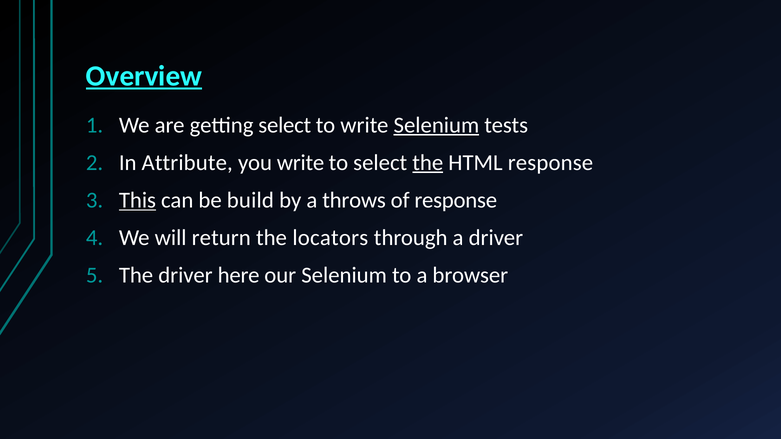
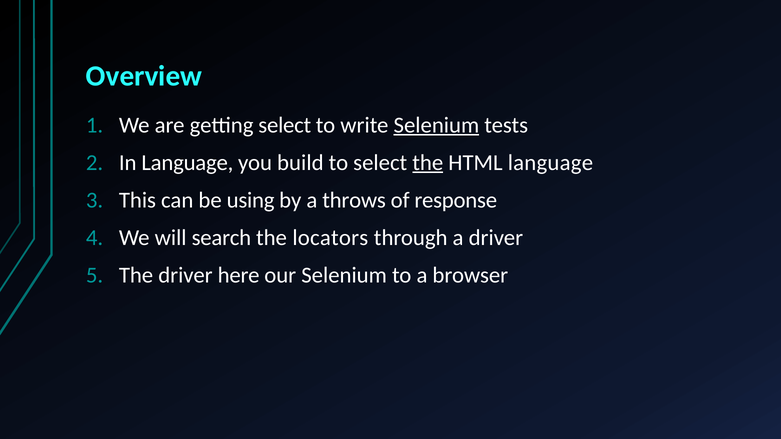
Overview underline: present -> none
In Attribute: Attribute -> Language
you write: write -> build
HTML response: response -> language
This underline: present -> none
build: build -> using
return: return -> search
